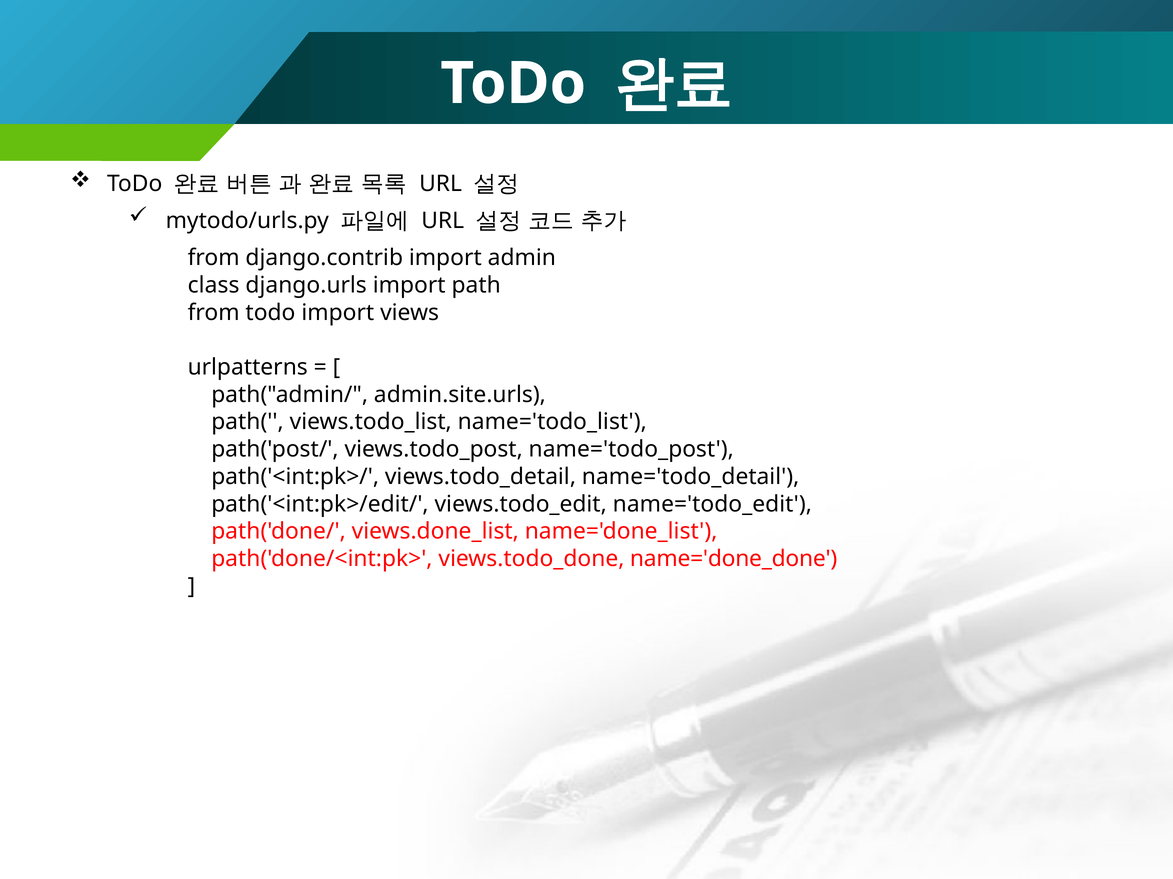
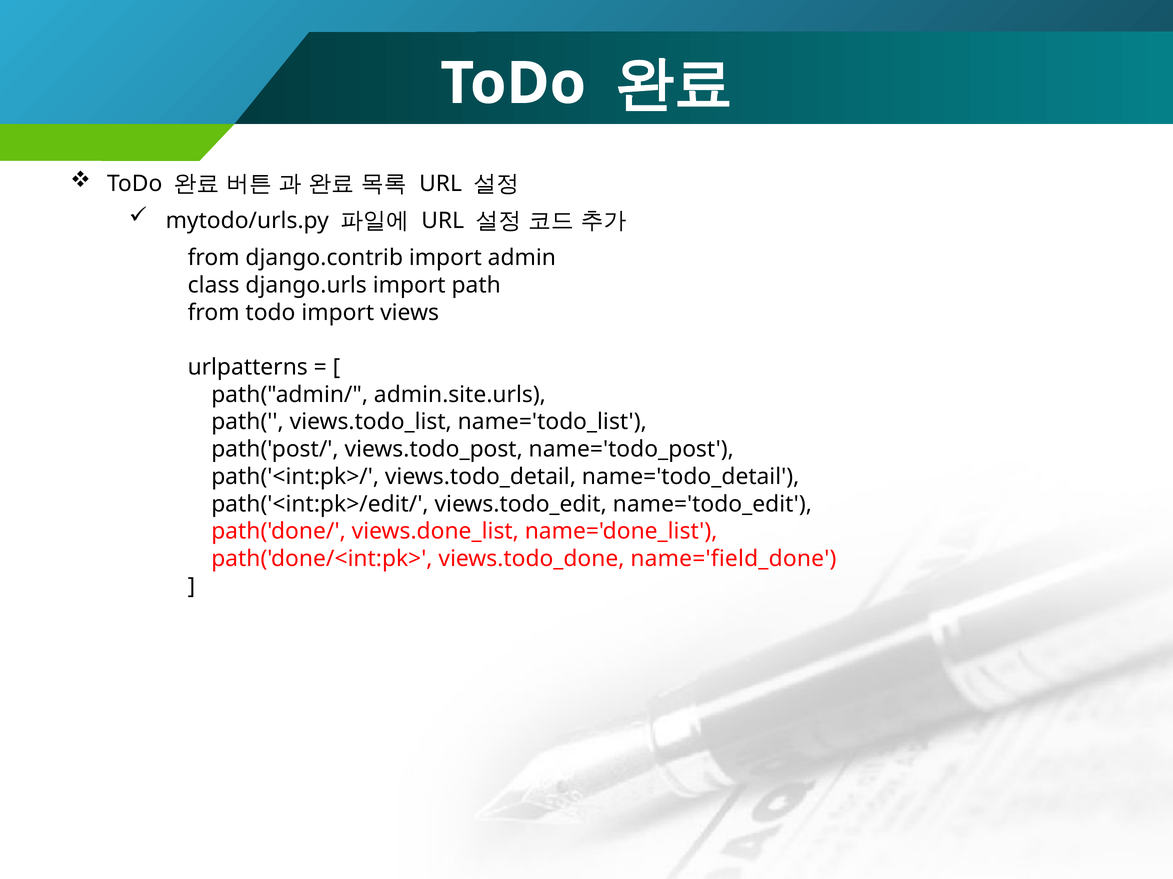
name='done_done: name='done_done -> name='field_done
